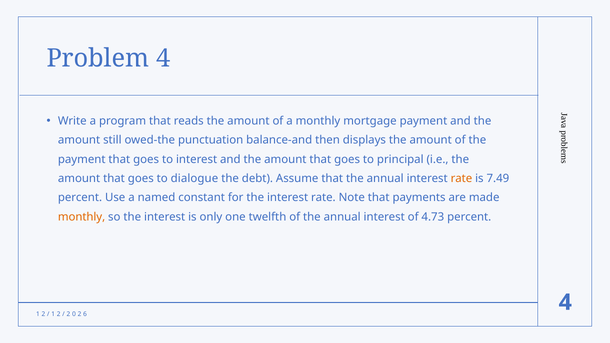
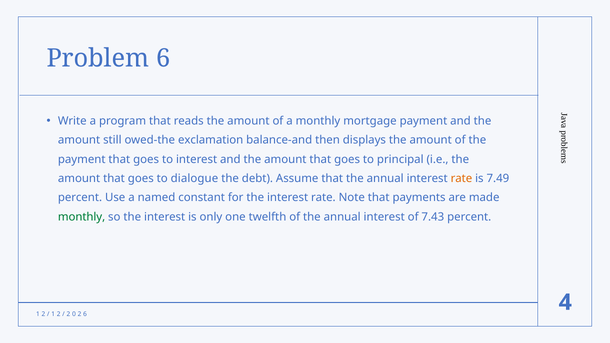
Problem 4: 4 -> 6
punctuation: punctuation -> exclamation
monthly at (82, 217) colour: orange -> green
4.73: 4.73 -> 7.43
